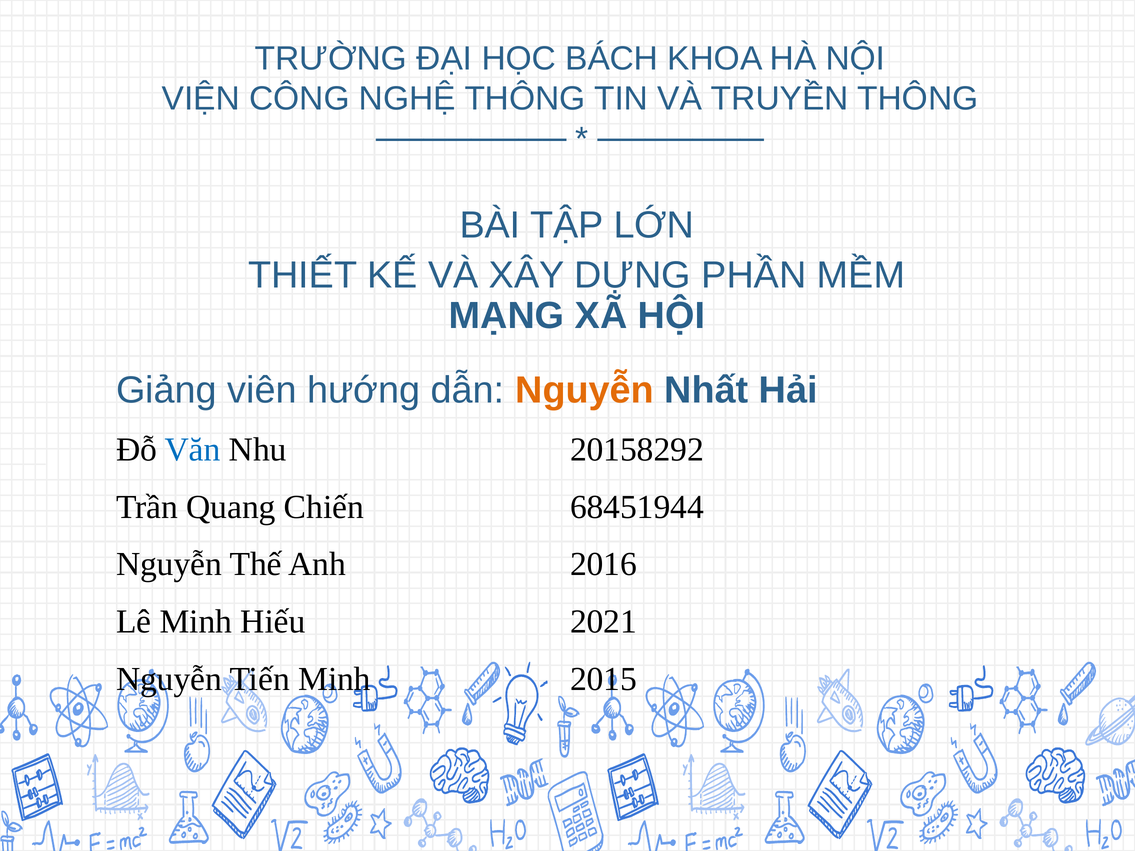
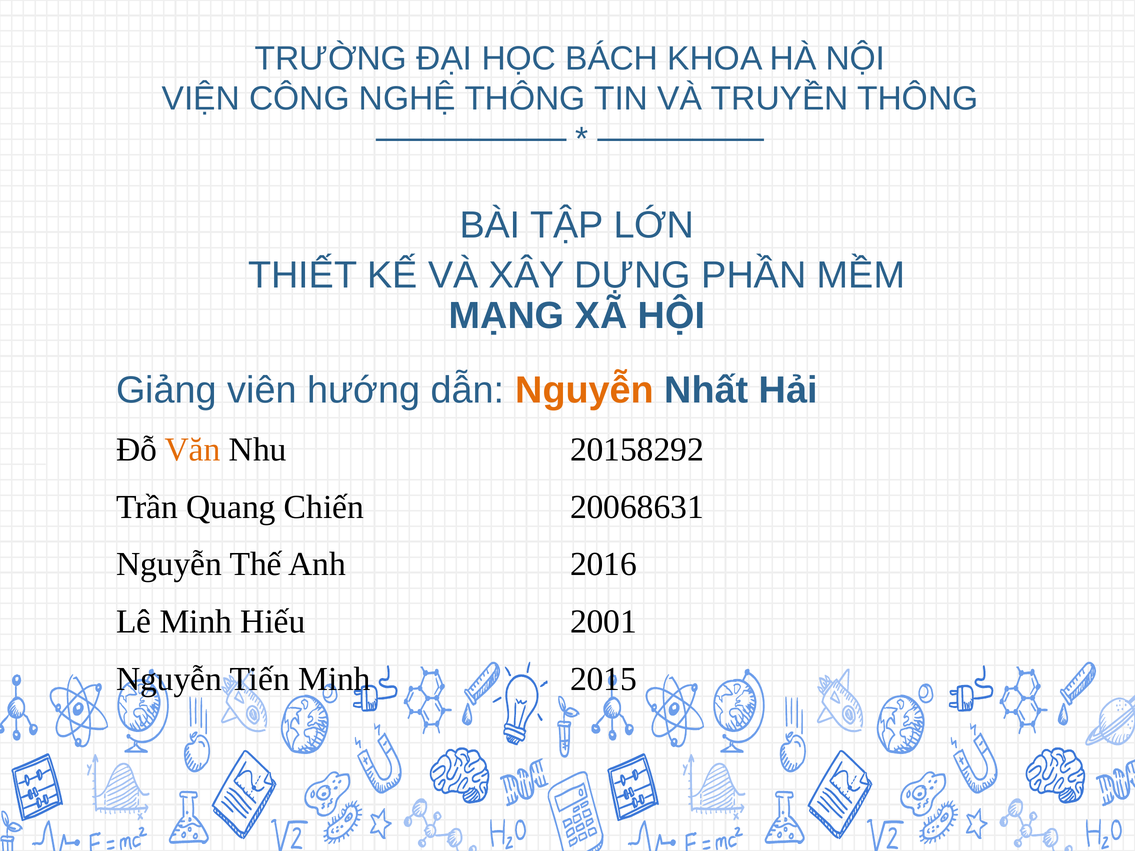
Văn colour: blue -> orange
68451944: 68451944 -> 20068631
2021: 2021 -> 2001
